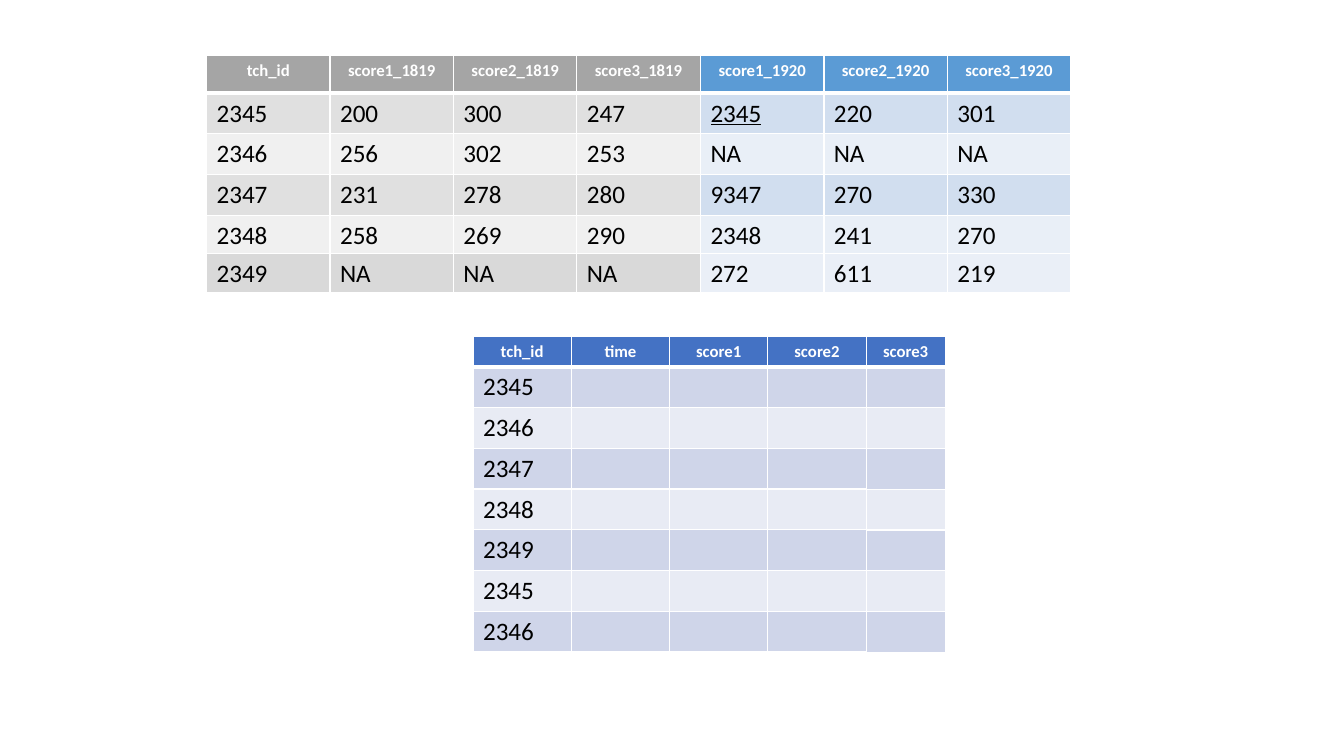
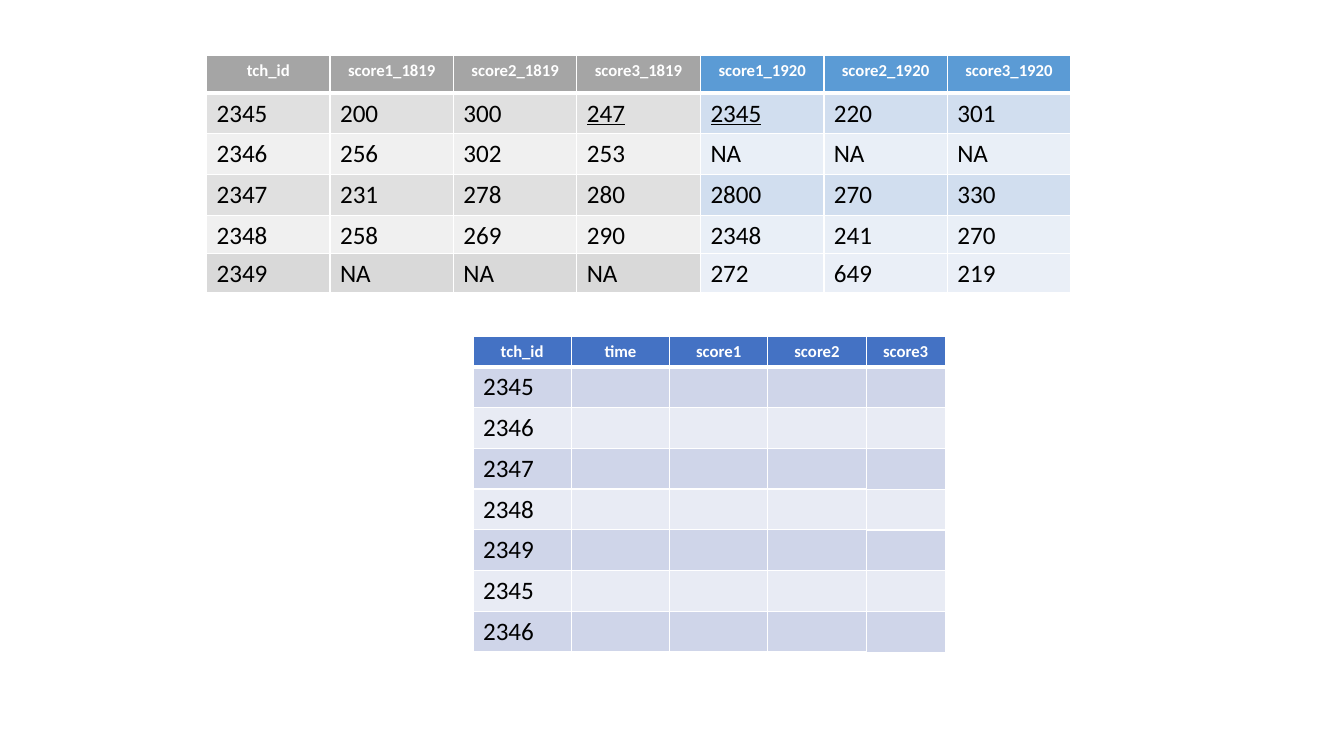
247 underline: none -> present
9347: 9347 -> 2800
611: 611 -> 649
